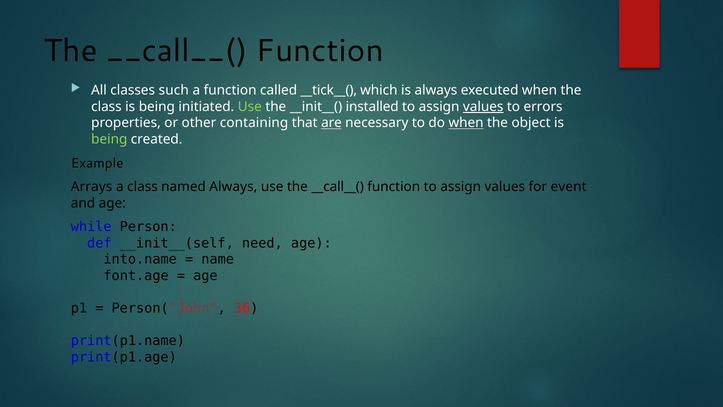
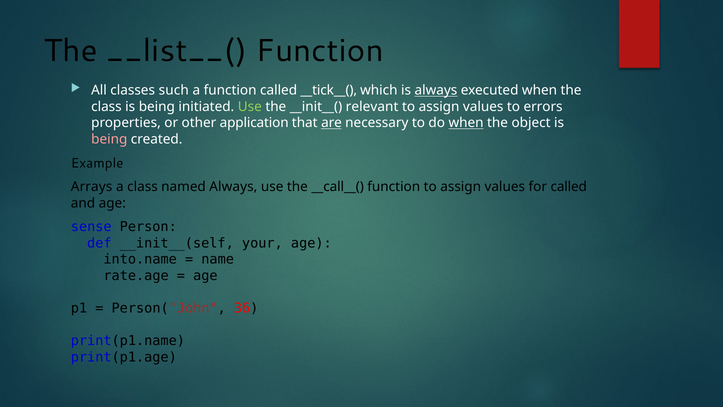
__call__( at (177, 51): __call__( -> __list__(
always at (436, 90) underline: none -> present
installed: installed -> relevant
values at (483, 107) underline: present -> none
containing: containing -> application
being at (109, 139) colour: light green -> pink
for event: event -> called
while: while -> sense
need: need -> your
font.age: font.age -> rate.age
